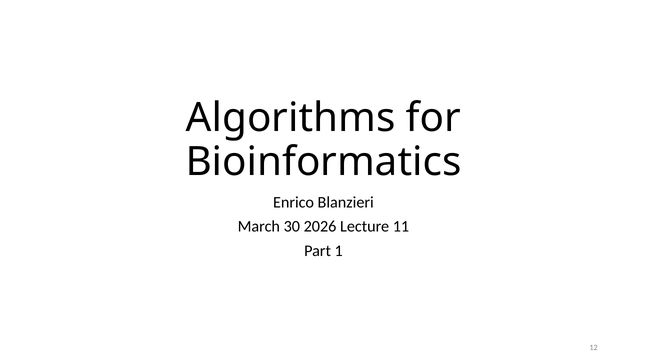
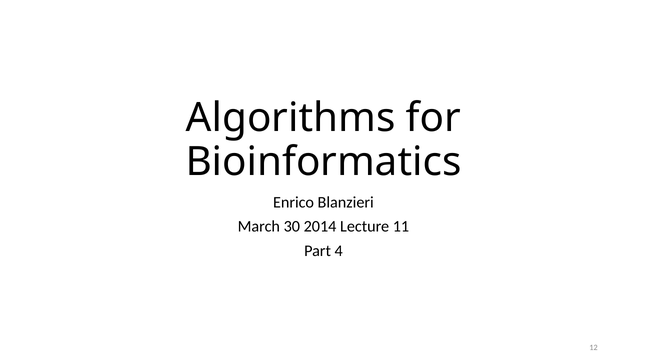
2026: 2026 -> 2014
1: 1 -> 4
